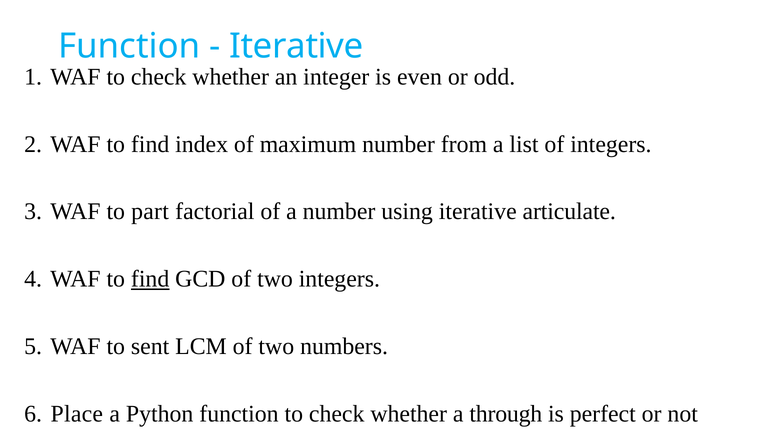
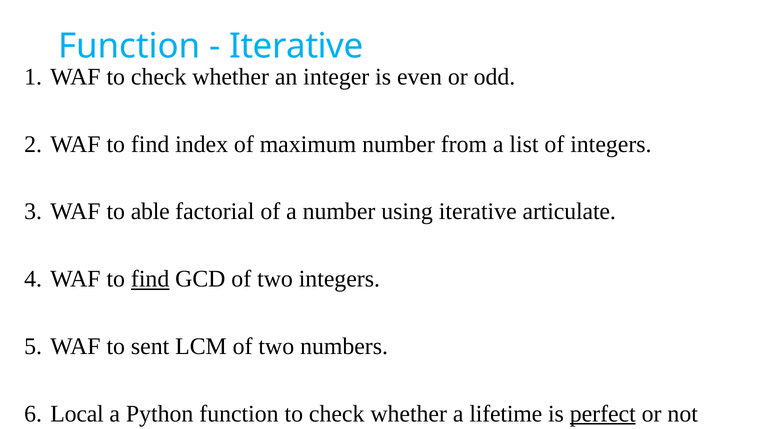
part: part -> able
Place: Place -> Local
through: through -> lifetime
perfect underline: none -> present
